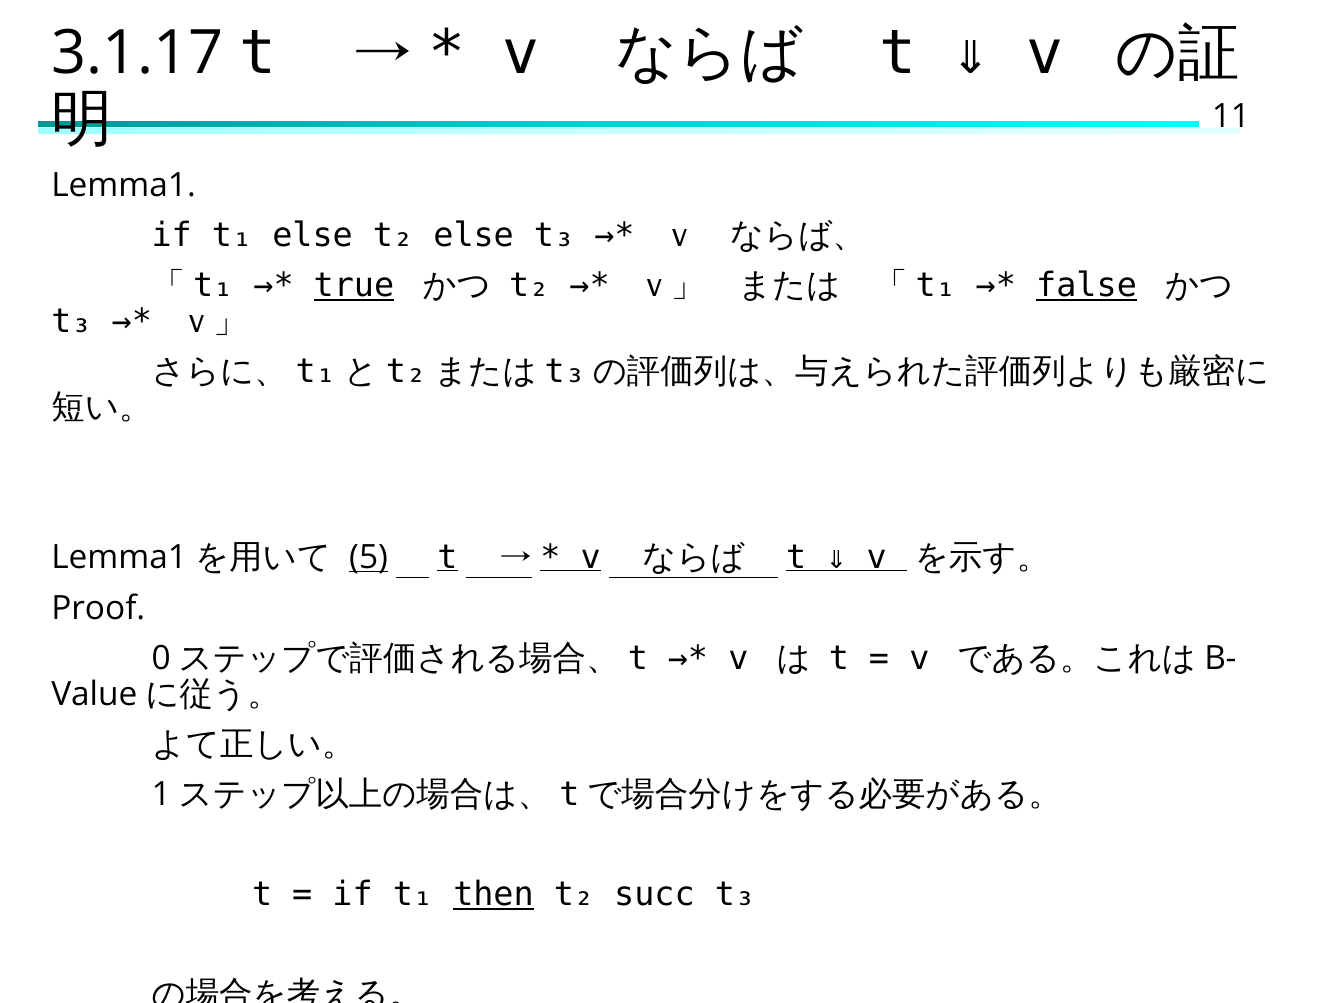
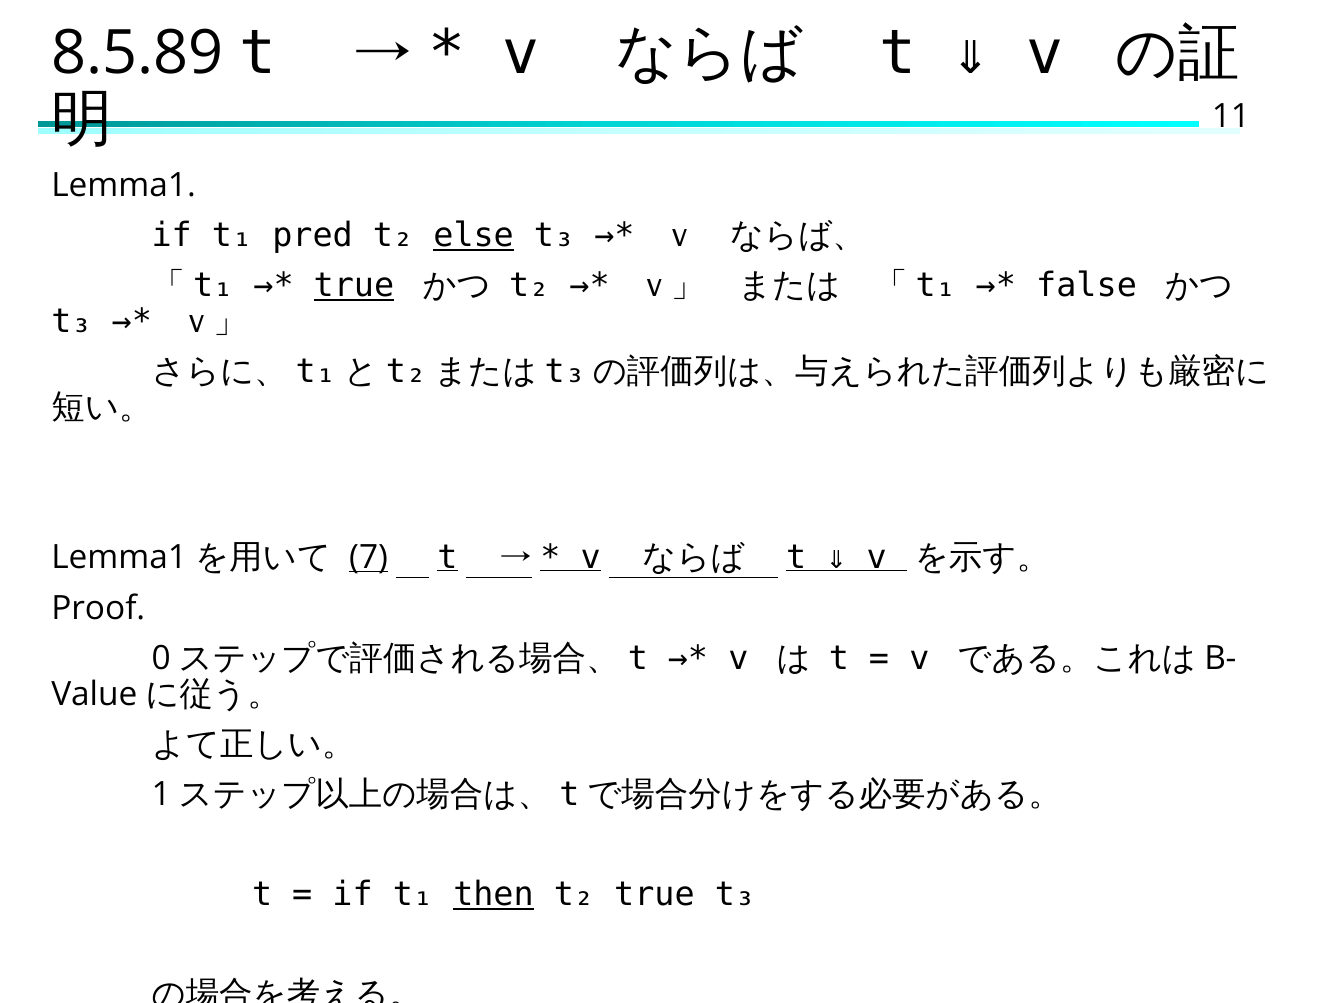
3.1.17: 3.1.17 -> 8.5.89
t₁ else: else -> pred
else at (474, 236) underline: none -> present
false underline: present -> none
5: 5 -> 7
t₂ succ: succ -> true
